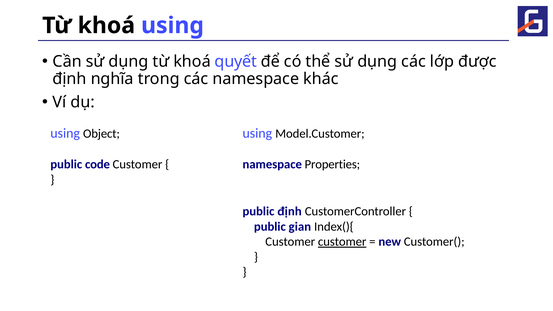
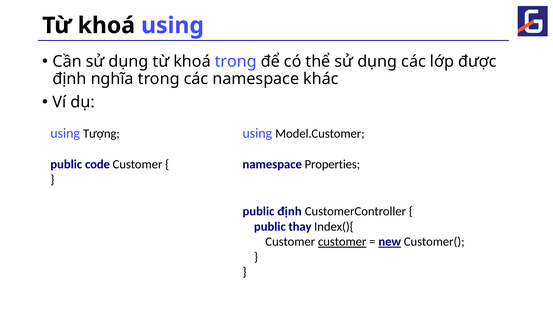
khoá quyết: quyết -> trong
Object: Object -> Tượng
gian: gian -> thay
new underline: none -> present
